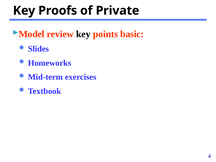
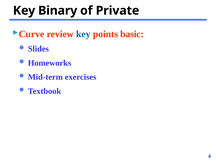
Proofs: Proofs -> Binary
Model: Model -> Curve
key at (83, 34) colour: black -> blue
